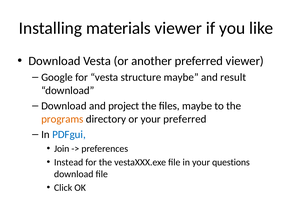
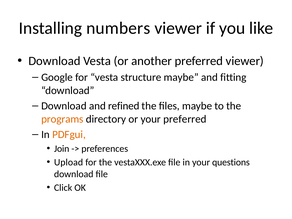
materials: materials -> numbers
result: result -> fitting
project: project -> refined
PDFgui colour: blue -> orange
Instead: Instead -> Upload
